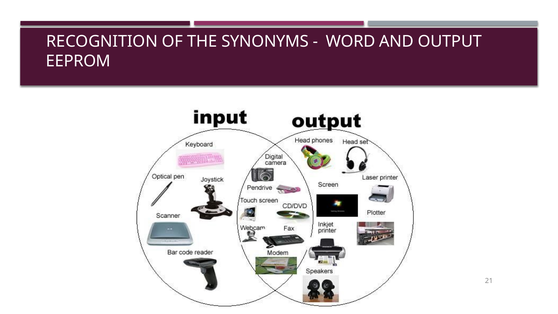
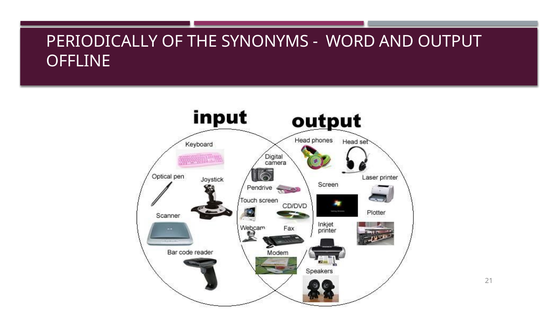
RECOGNITION: RECOGNITION -> PERIODICALLY
EEPROM: EEPROM -> OFFLINE
